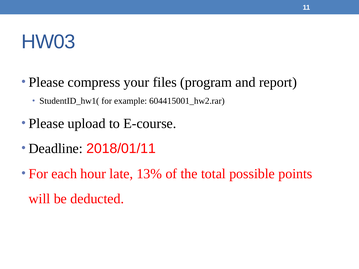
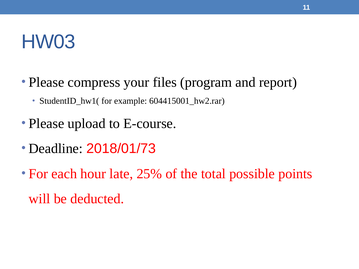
2018/01/11: 2018/01/11 -> 2018/01/73
13%: 13% -> 25%
